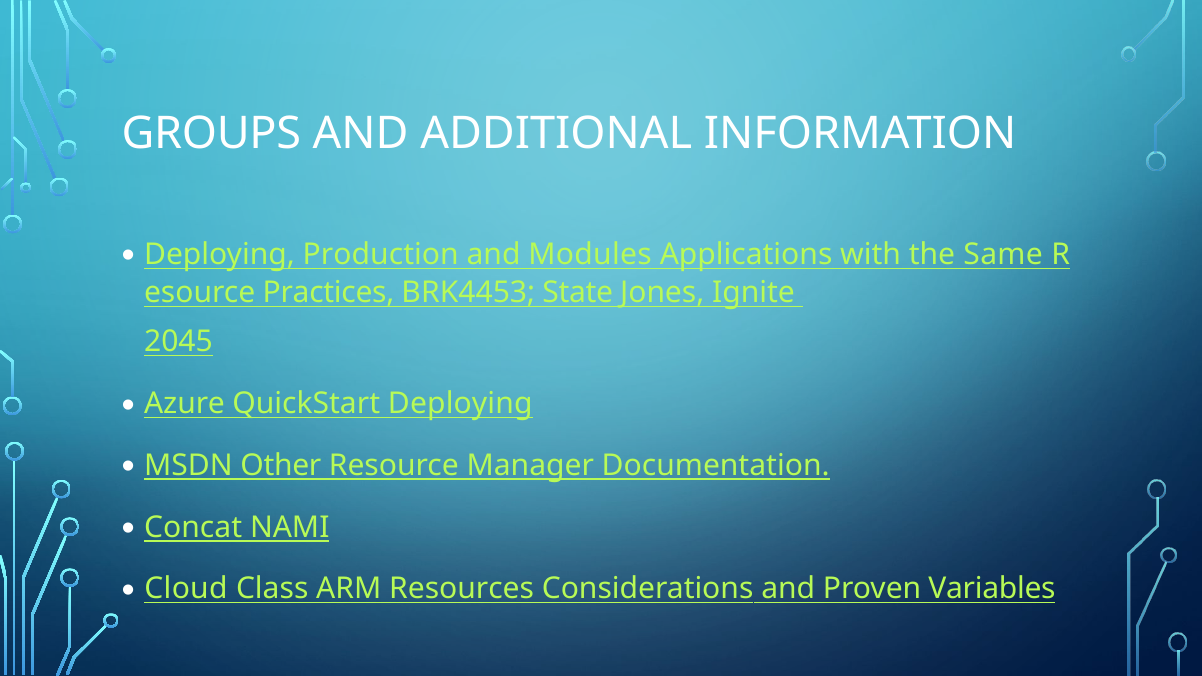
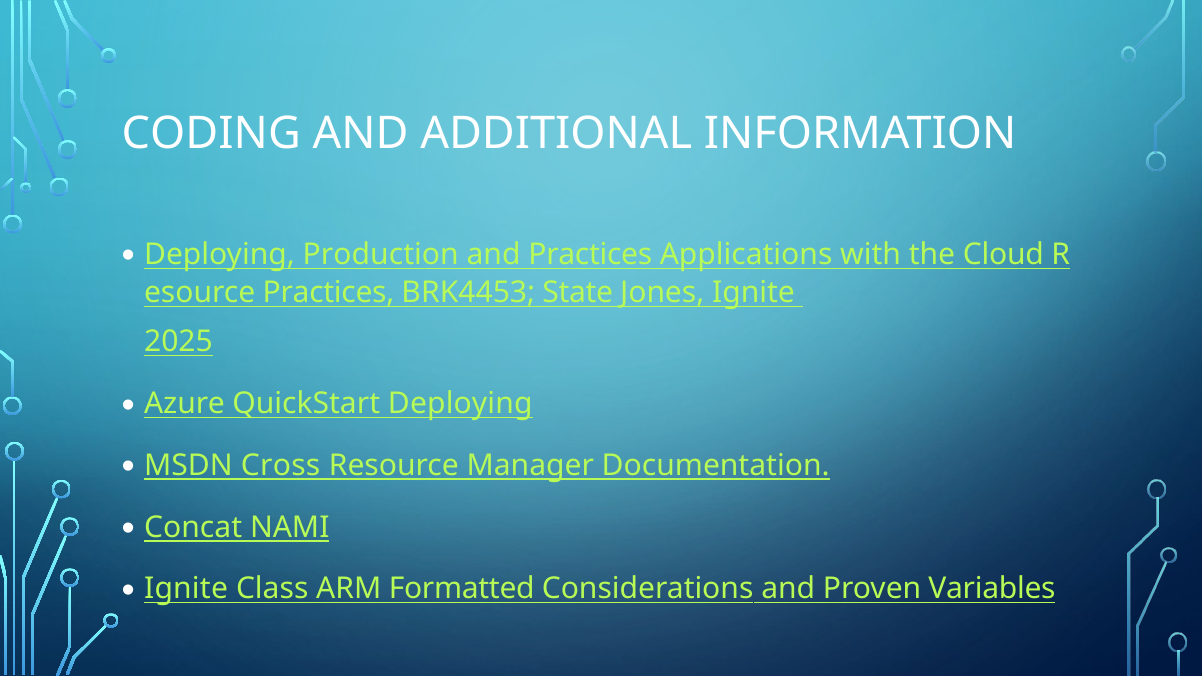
GROUPS: GROUPS -> CODING
and Modules: Modules -> Practices
Same: Same -> Cloud
2045: 2045 -> 2025
Other: Other -> Cross
Cloud at (186, 589): Cloud -> Ignite
Resources: Resources -> Formatted
